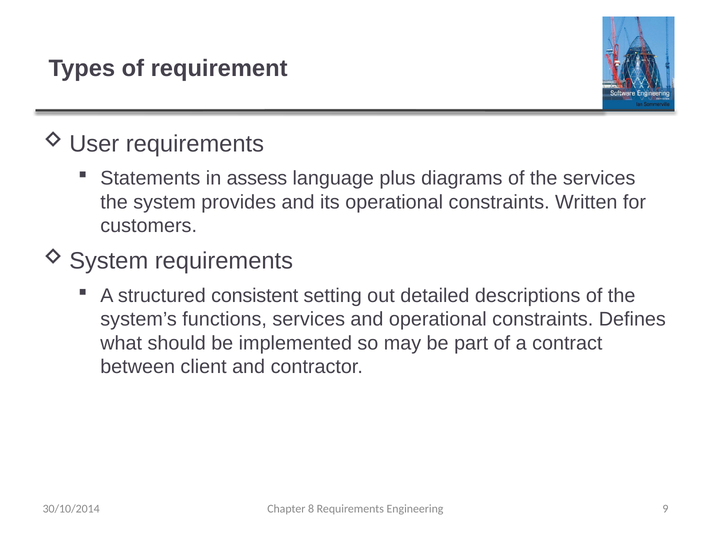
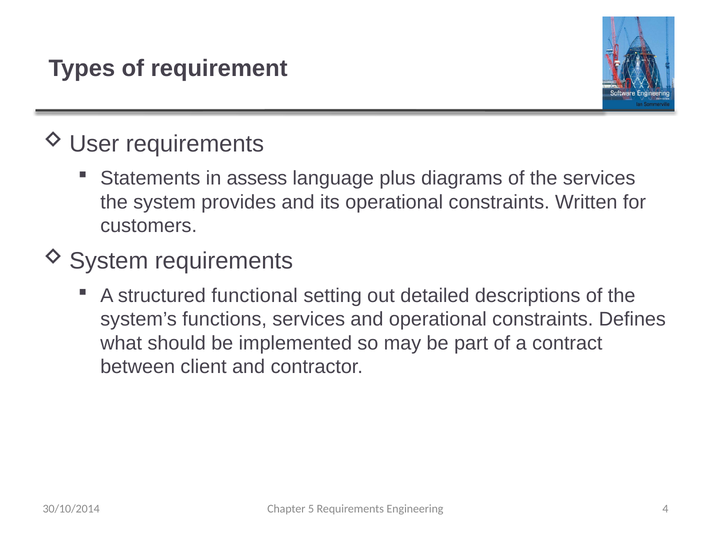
consistent: consistent -> functional
8: 8 -> 5
9: 9 -> 4
